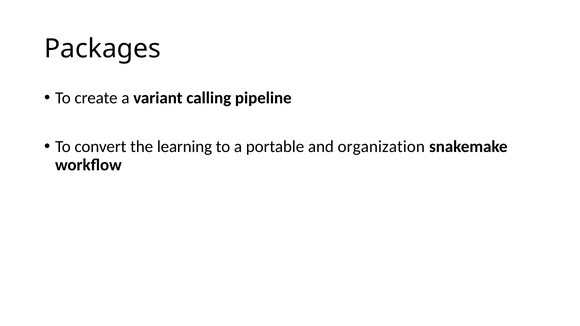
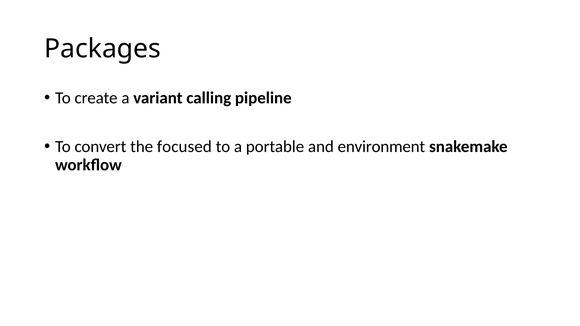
learning: learning -> focused
organization: organization -> environment
